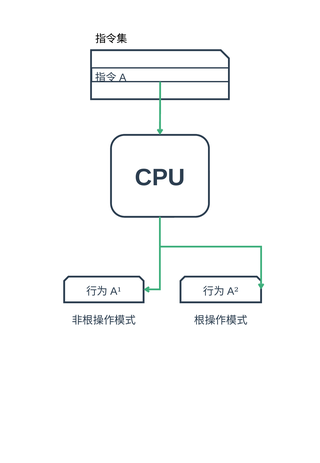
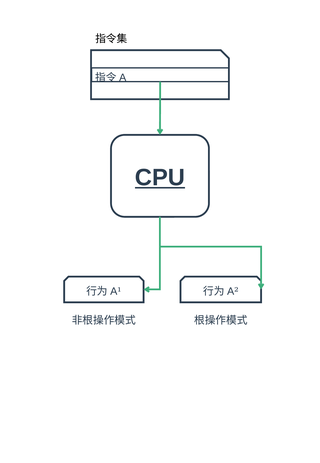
CPU underline: none -> present
